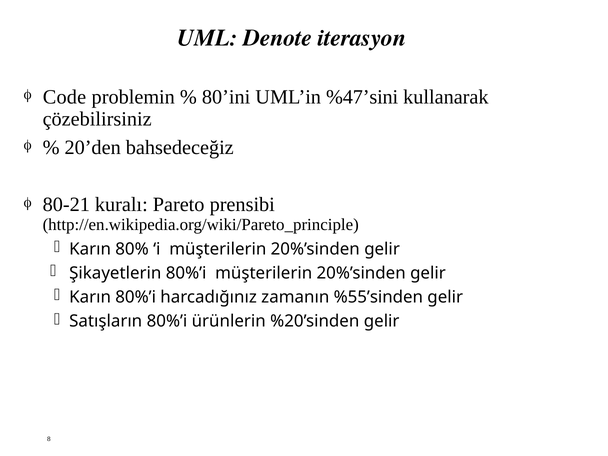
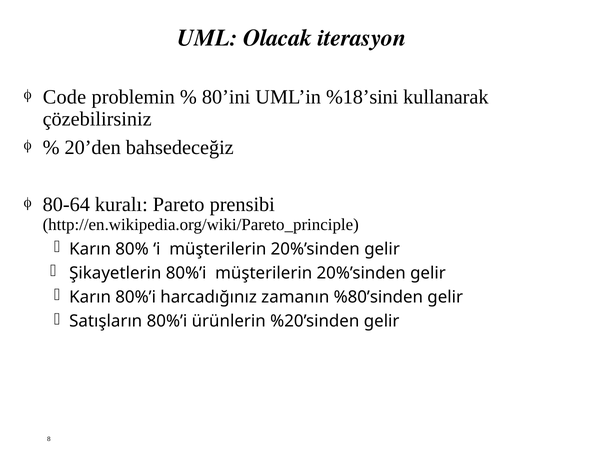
Denote: Denote -> Olacak
%47’sini: %47’sini -> %18’sini
80-21: 80-21 -> 80-64
%55’sinden: %55’sinden -> %80’sinden
